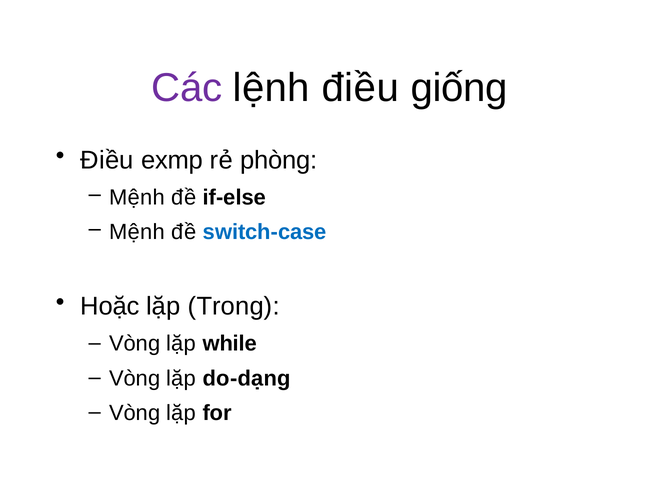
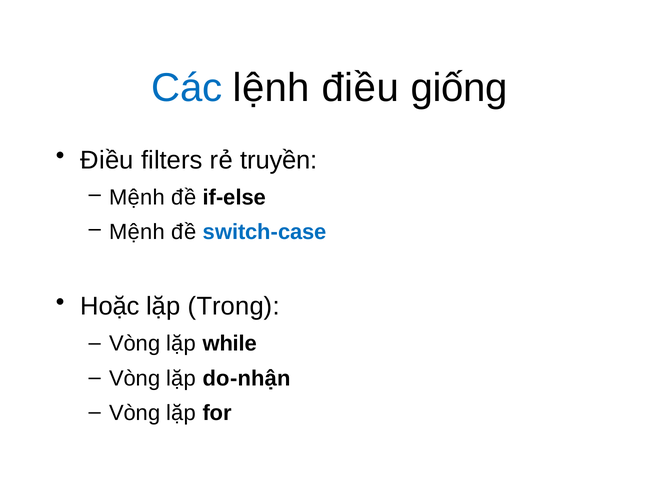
Các colour: purple -> blue
exmp: exmp -> filters
phòng: phòng -> truyền
do-dạng: do-dạng -> do-nhận
